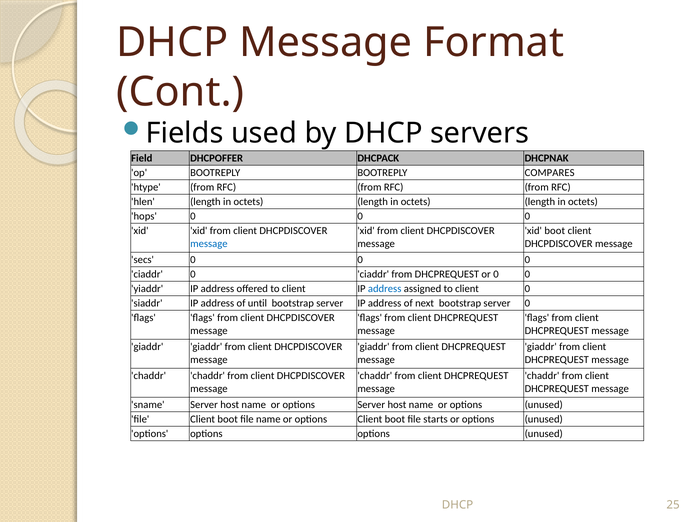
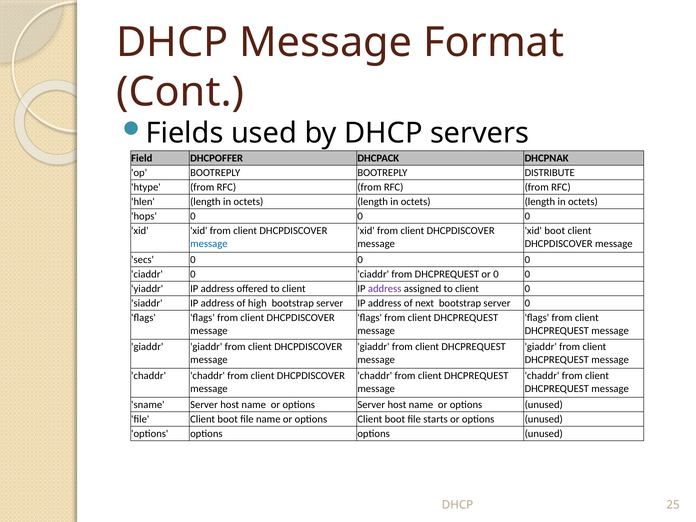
COMPARES: COMPARES -> DISTRIBUTE
address at (385, 289) colour: blue -> purple
until: until -> high
